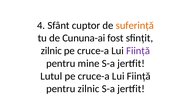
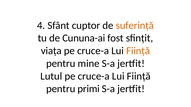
zilnic at (51, 51): zilnic -> viața
Ființă at (138, 51) colour: purple -> orange
pentru zilnic: zilnic -> primi
